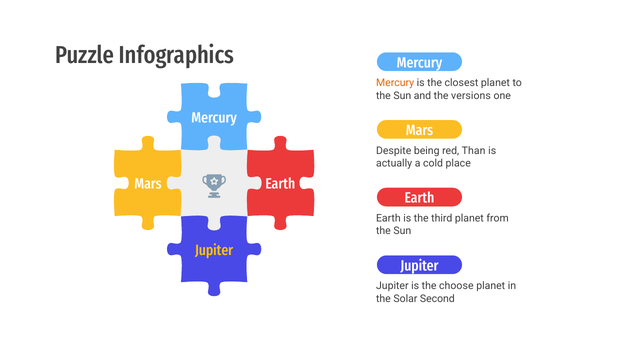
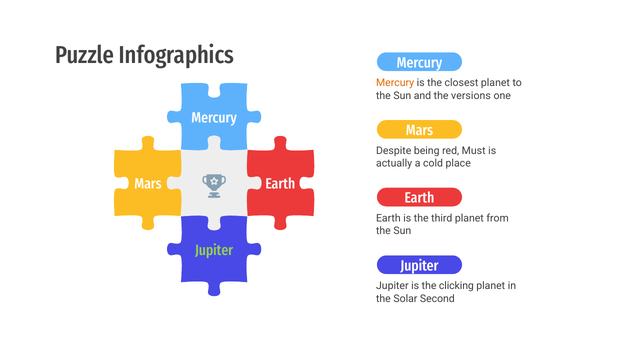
Than: Than -> Must
Jupiter at (214, 250) colour: yellow -> light green
choose: choose -> clicking
